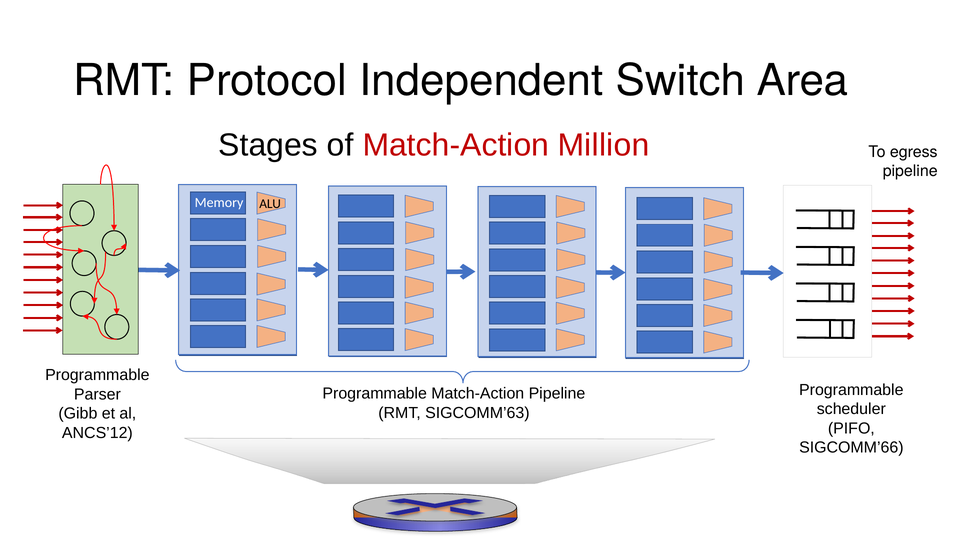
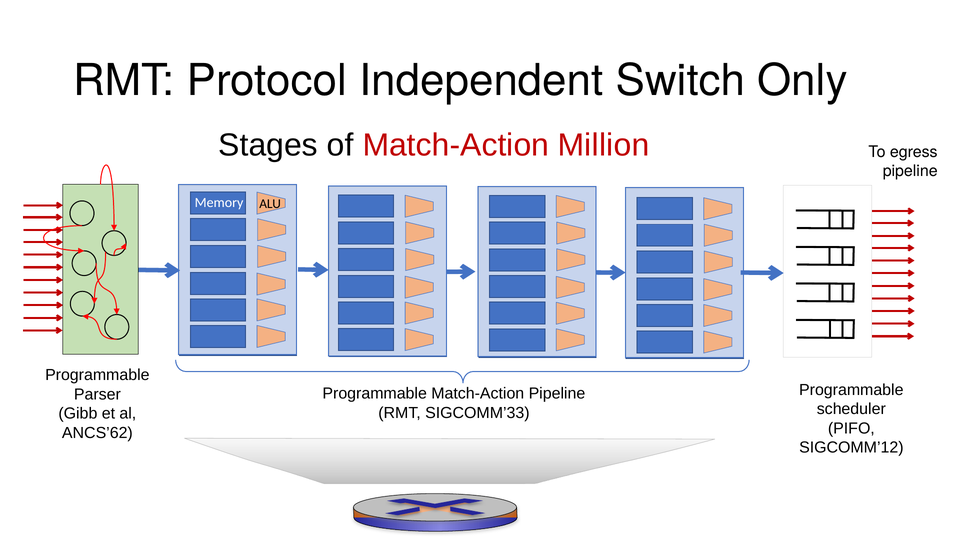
Area: Area -> Only
SIGCOMM’63: SIGCOMM’63 -> SIGCOMM’33
ANCS’12: ANCS’12 -> ANCS’62
SIGCOMM’66: SIGCOMM’66 -> SIGCOMM’12
